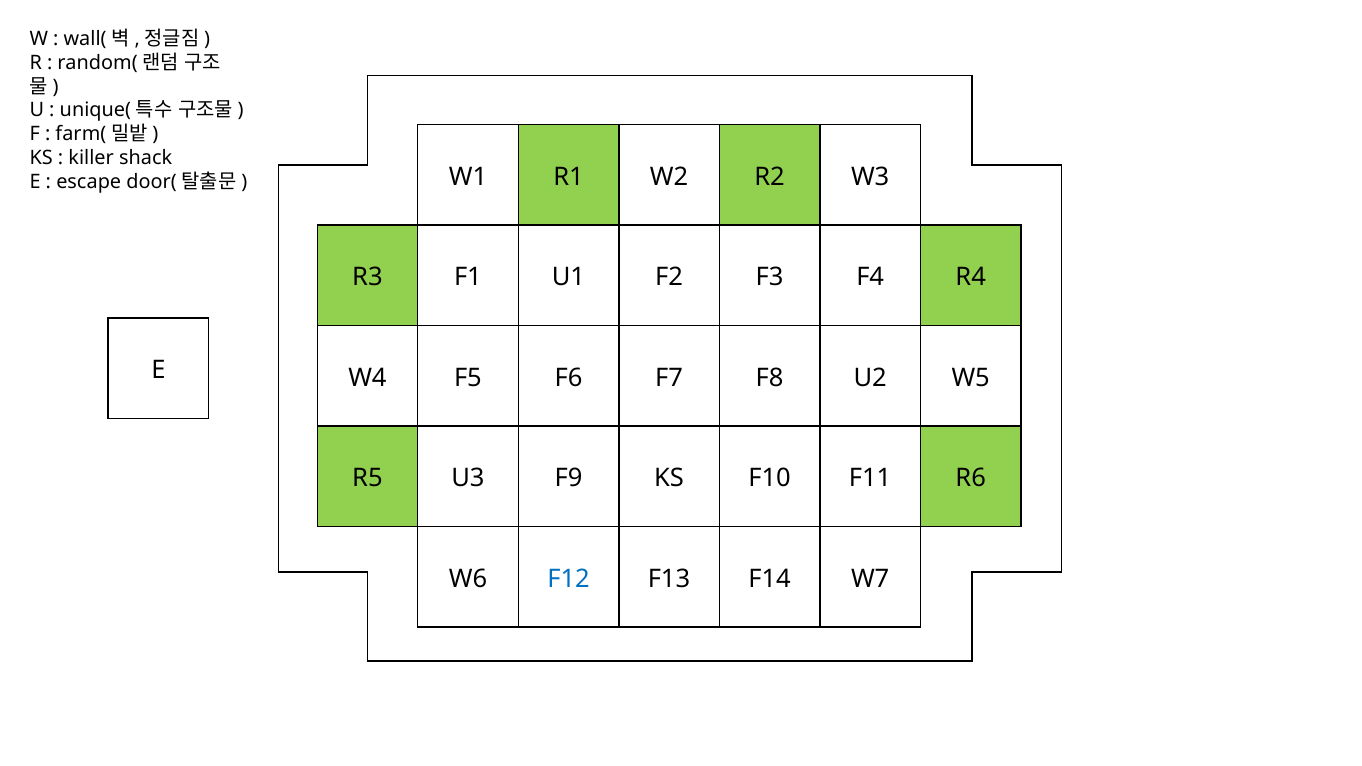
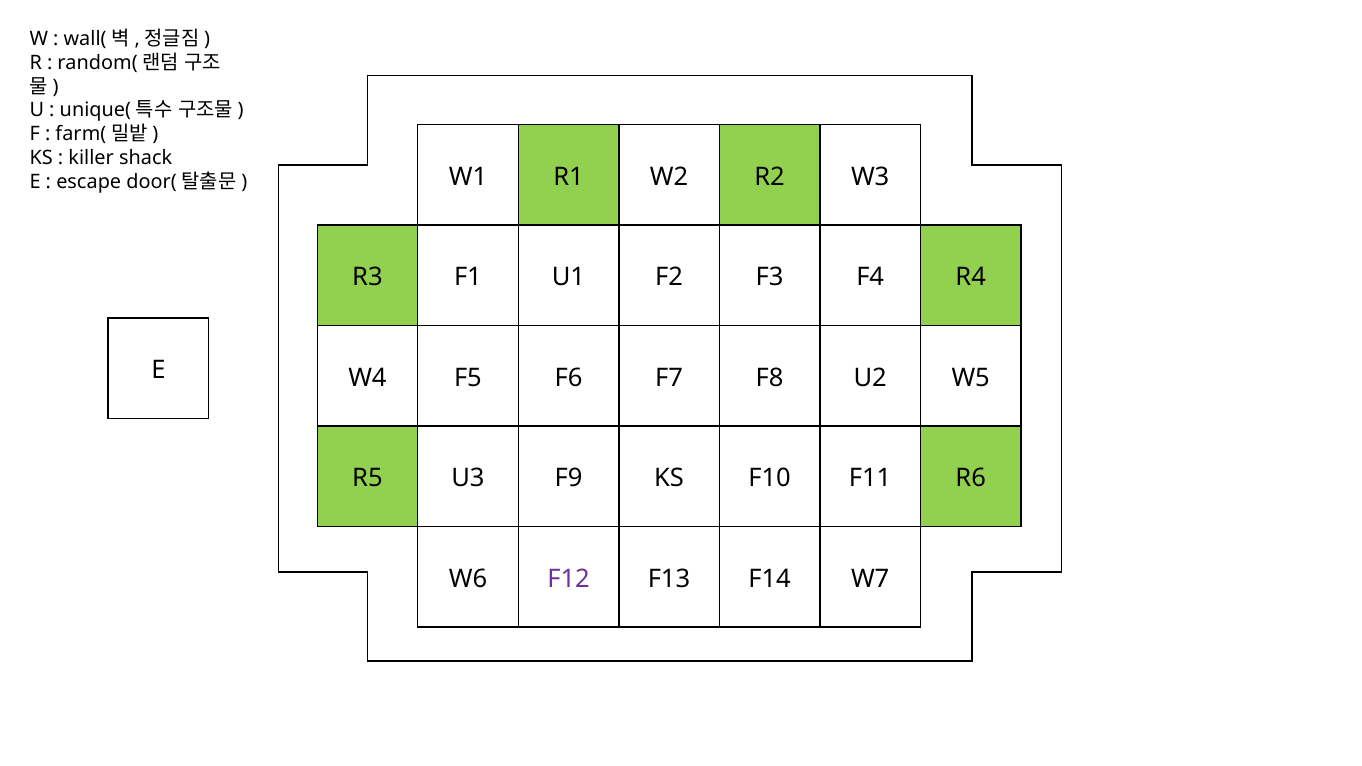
F12 colour: blue -> purple
